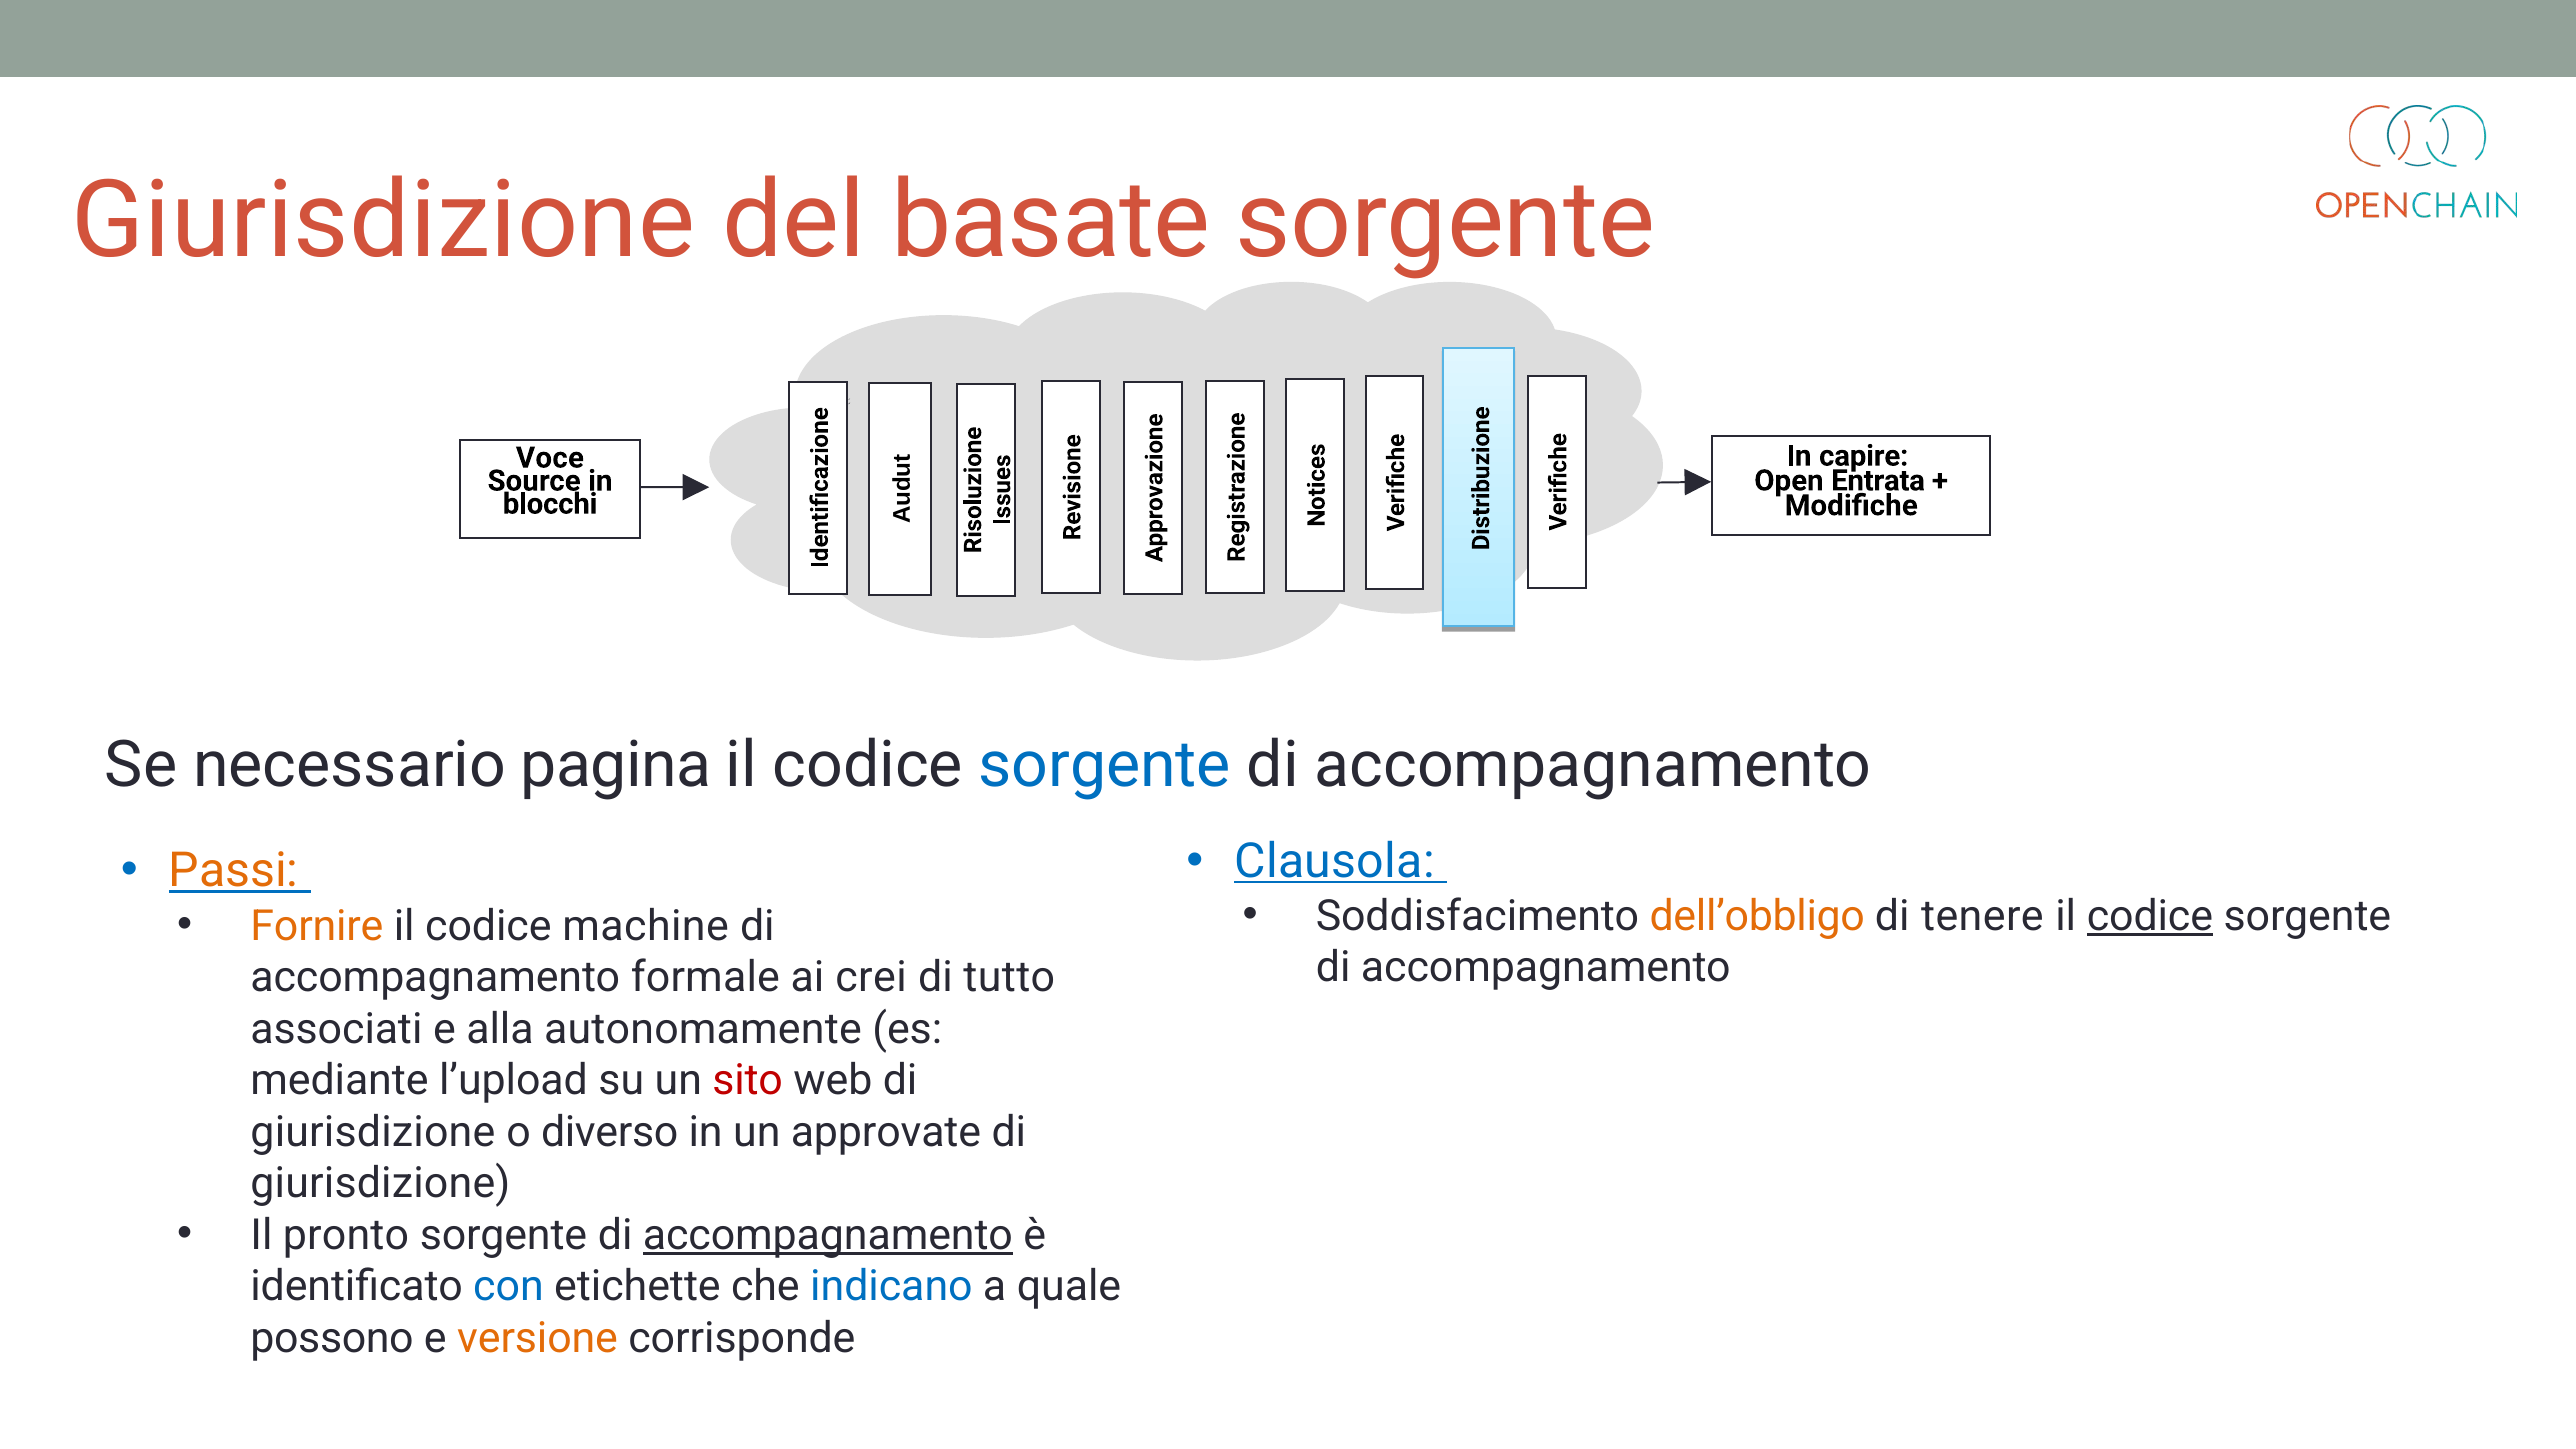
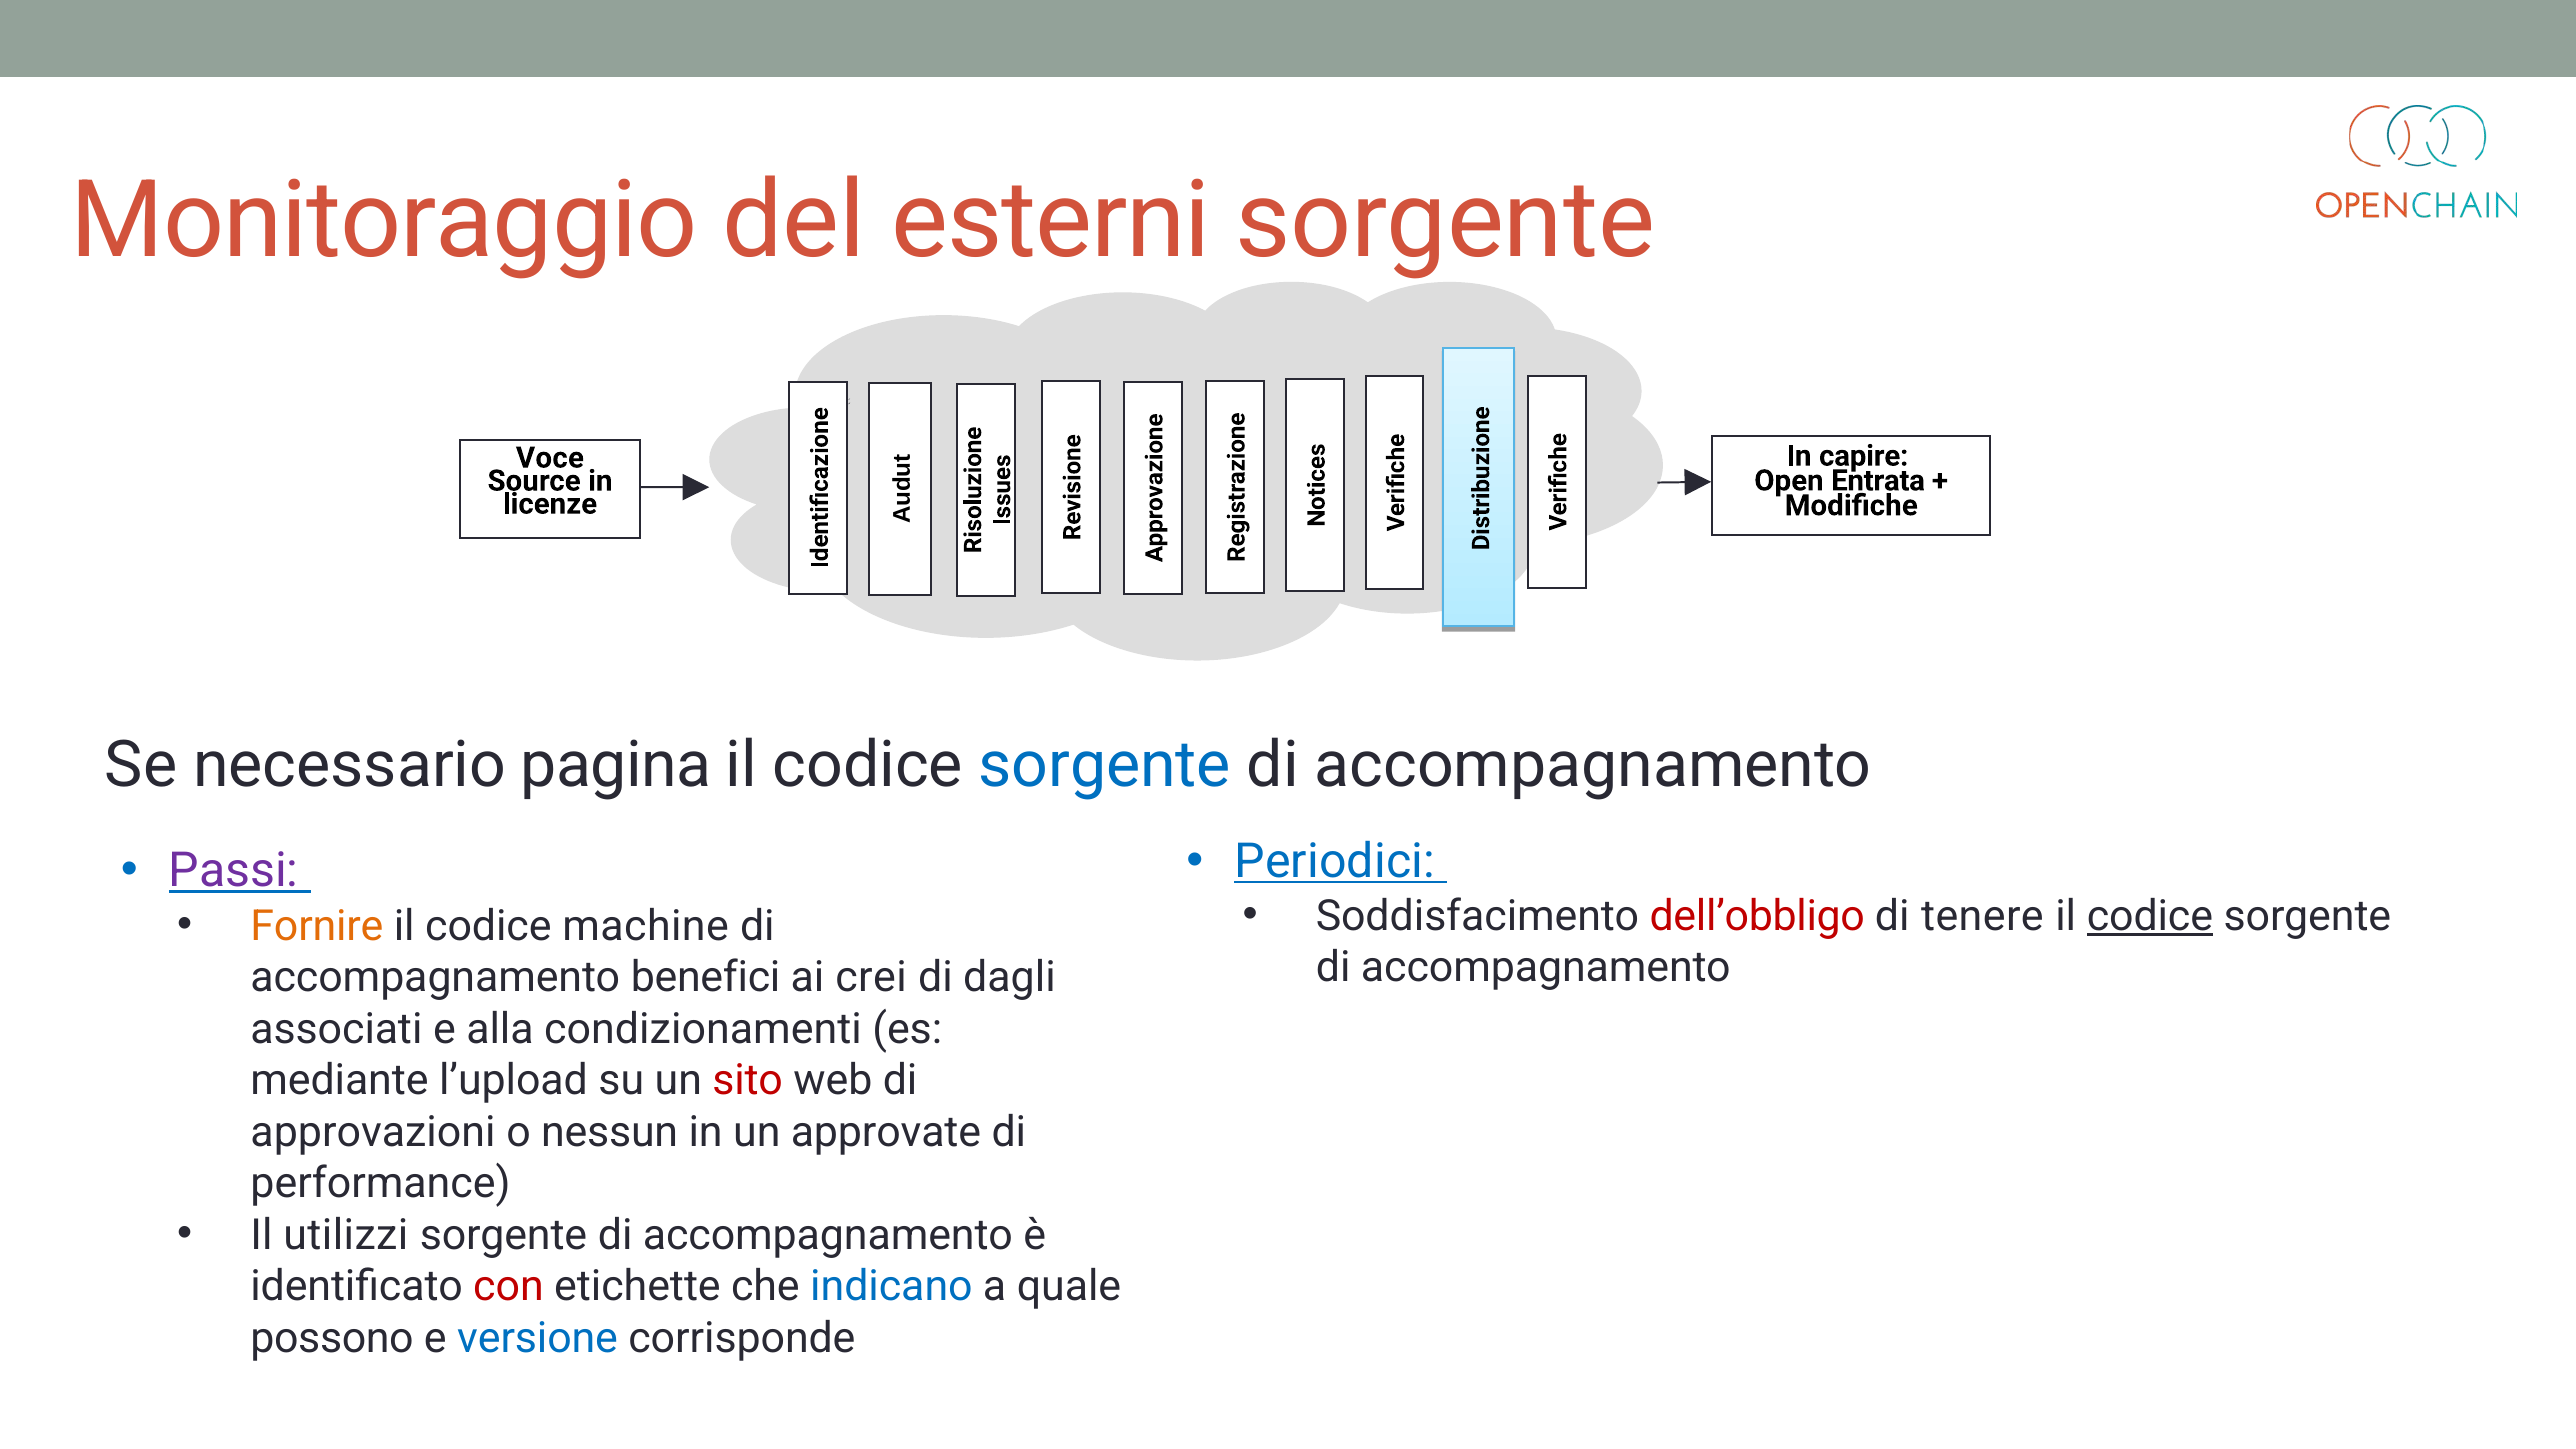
Giurisdizione at (383, 221): Giurisdizione -> Monitoraggio
basate: basate -> esterni
blocchi: blocchi -> licenze
Clausola: Clausola -> Periodici
Passi colour: orange -> purple
dell’obbligo colour: orange -> red
formale: formale -> benefici
tutto: tutto -> dagli
autonomamente: autonomamente -> condizionamenti
giurisdizione at (373, 1132): giurisdizione -> approvazioni
diverso: diverso -> nessun
giurisdizione at (380, 1183): giurisdizione -> performance
pronto: pronto -> utilizzi
accompagnamento at (828, 1235) underline: present -> none
con colour: blue -> red
versione colour: orange -> blue
